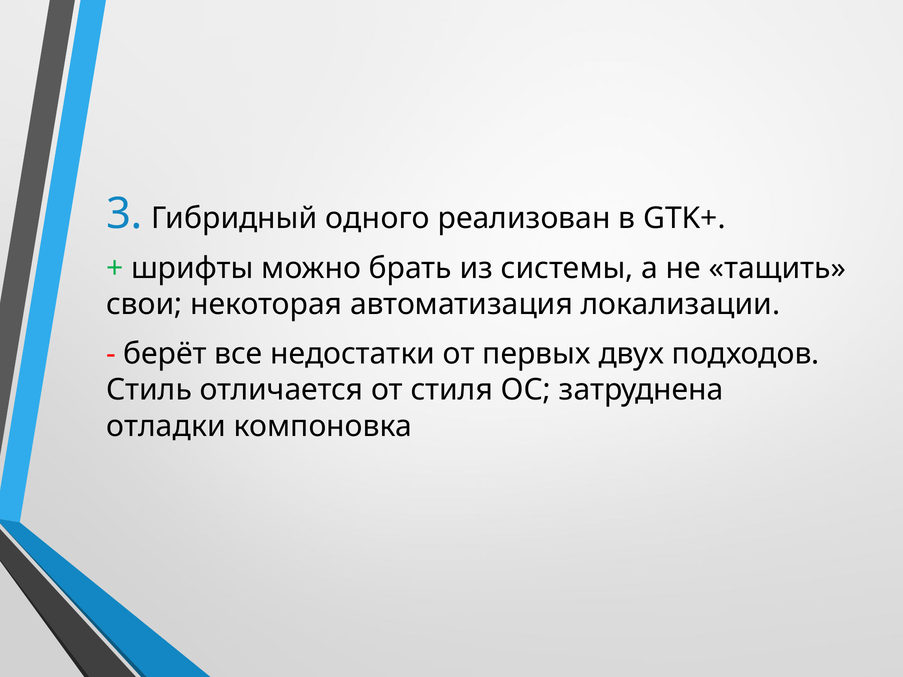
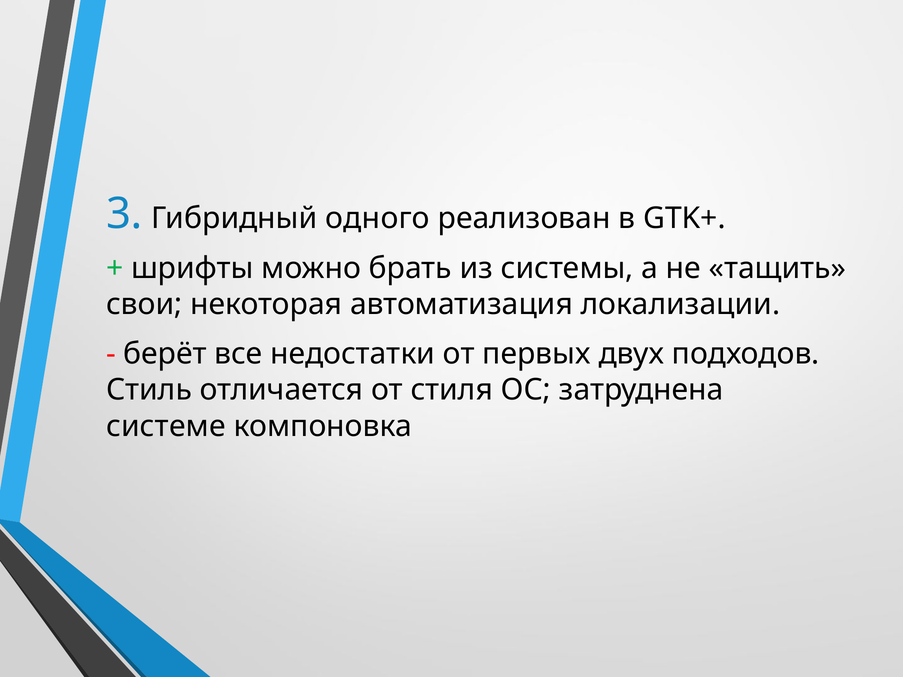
отладки: отладки -> системе
